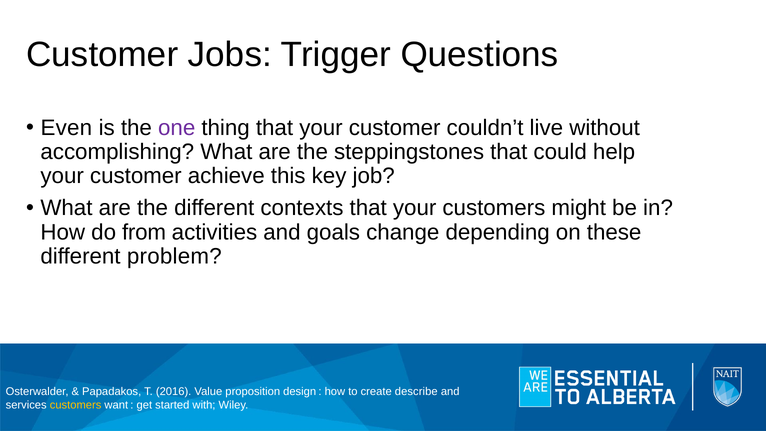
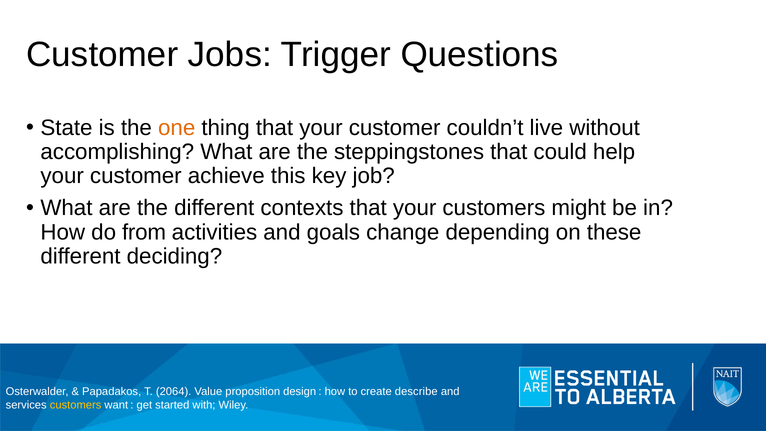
Even: Even -> State
one colour: purple -> orange
problem: problem -> deciding
2016: 2016 -> 2064
